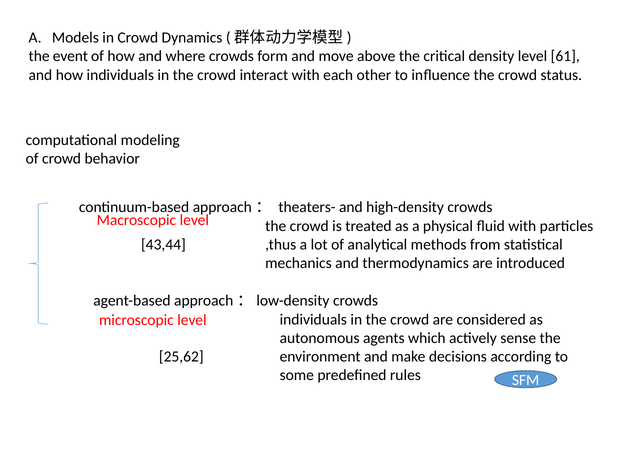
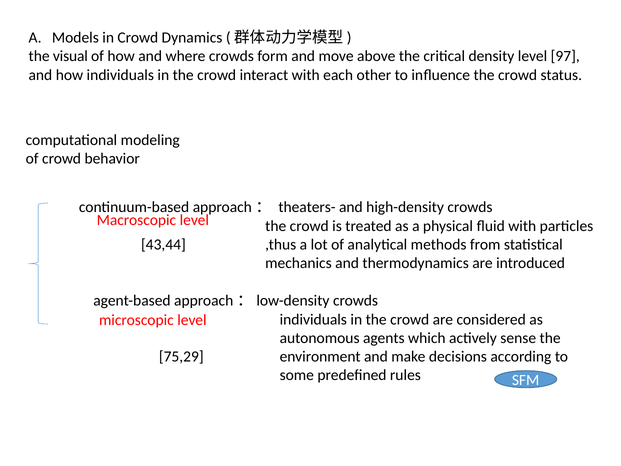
event: event -> visual
61: 61 -> 97
25,62: 25,62 -> 75,29
